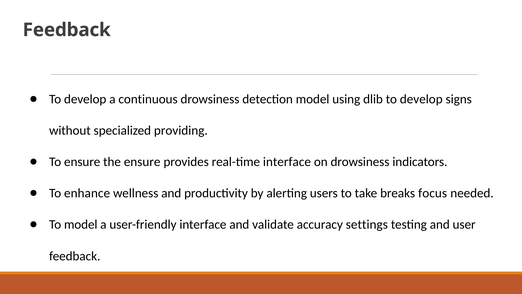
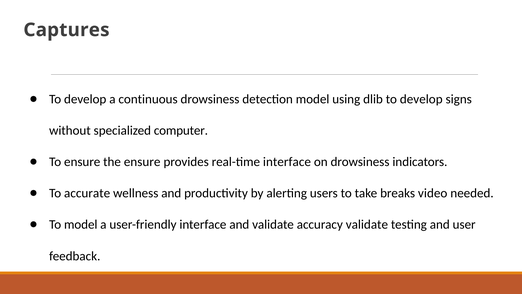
Feedback at (67, 30): Feedback -> Captures
providing: providing -> computer
enhance: enhance -> accurate
focus: focus -> video
accuracy settings: settings -> validate
